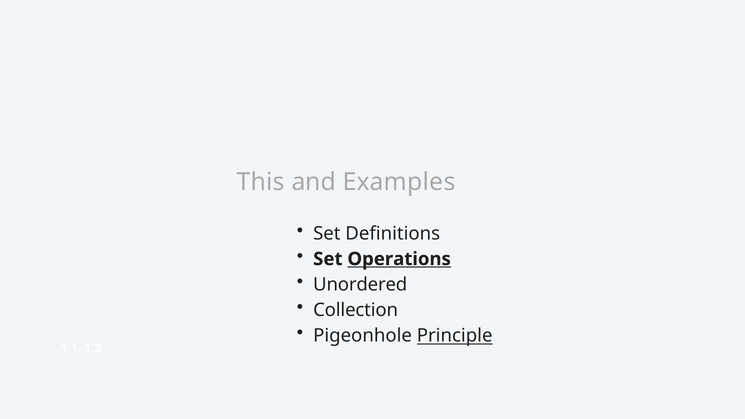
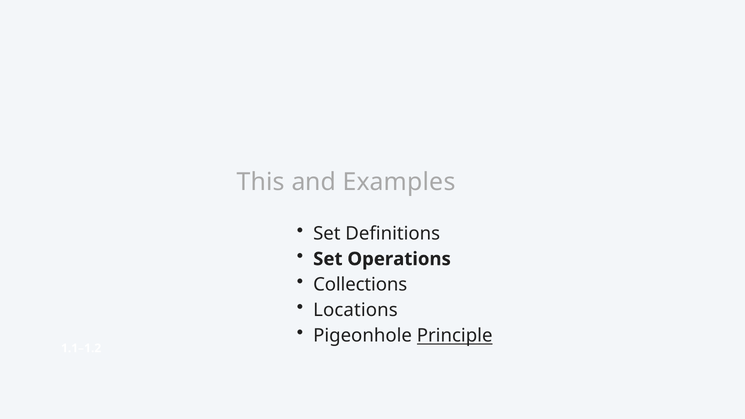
Operations underline: present -> none
Unordered: Unordered -> Collections
Collection: Collection -> Locations
